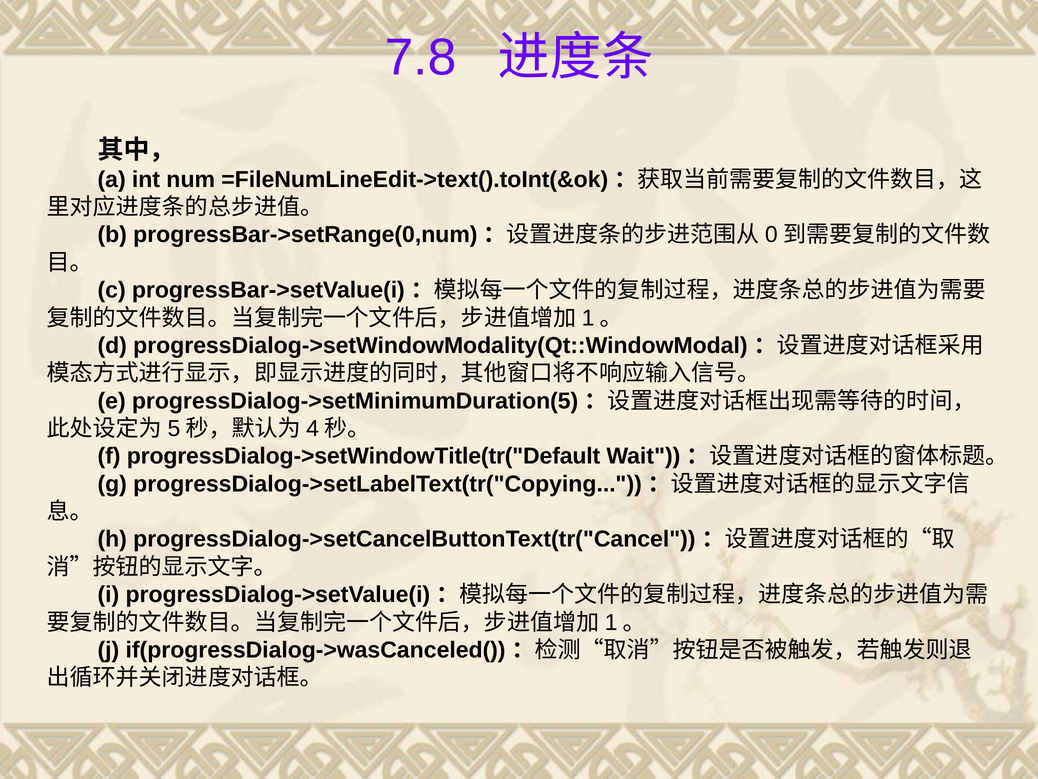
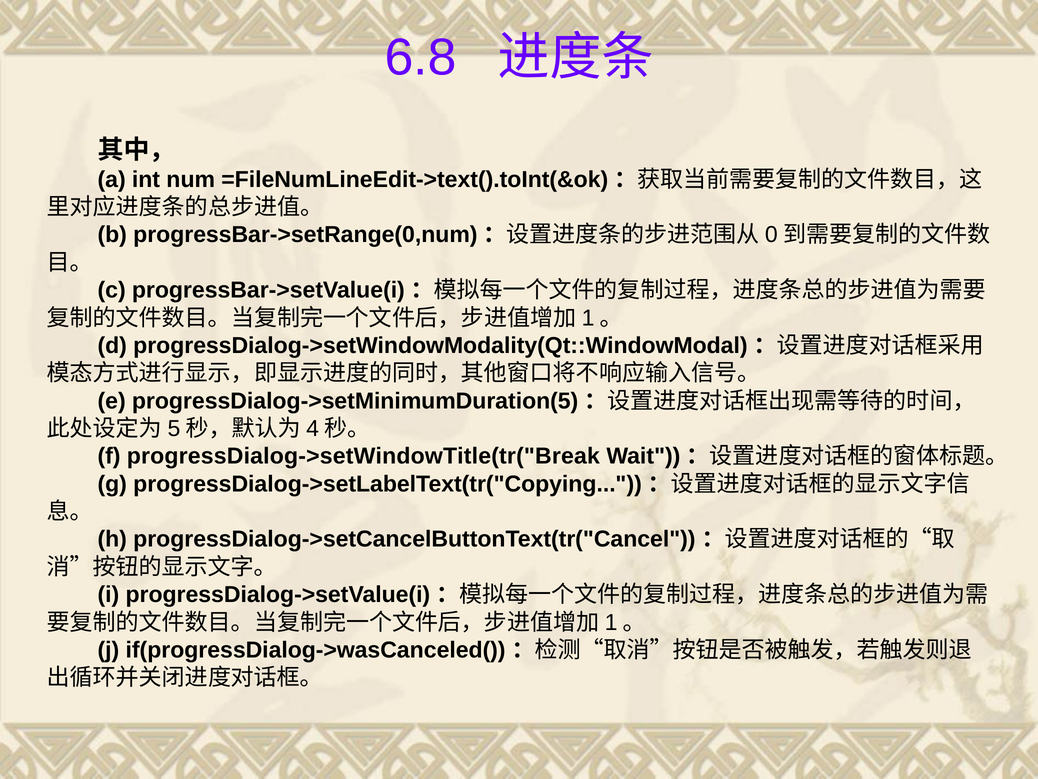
7.8: 7.8 -> 6.8
progressDialog->setWindowTitle(tr("Default: progressDialog->setWindowTitle(tr("Default -> progressDialog->setWindowTitle(tr("Break
